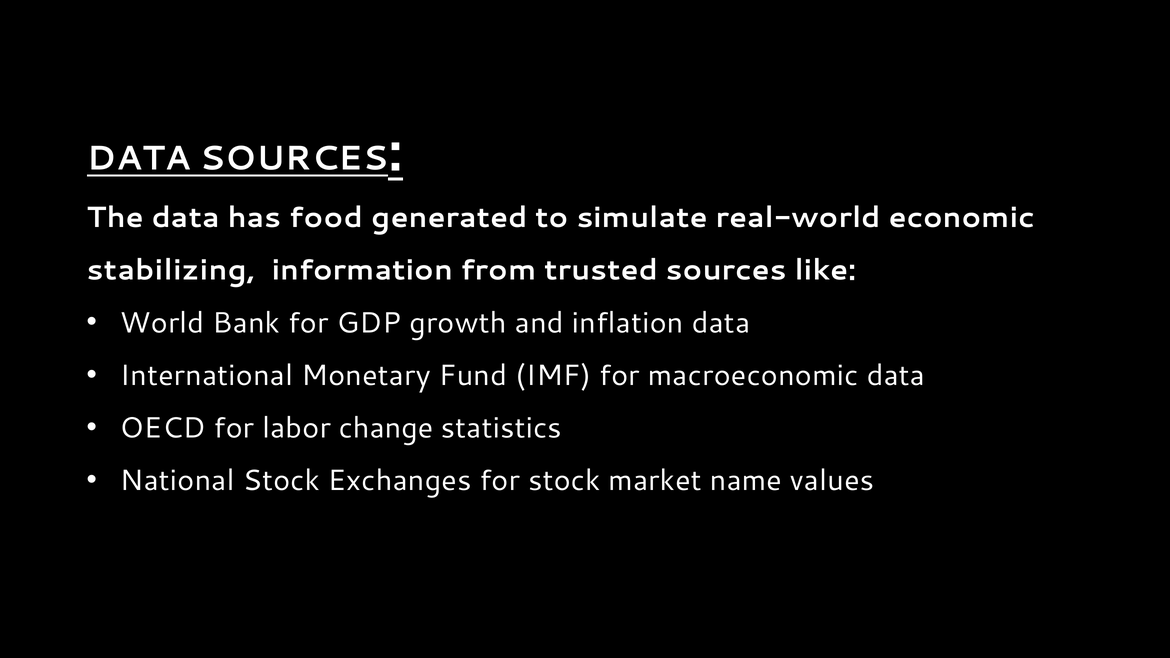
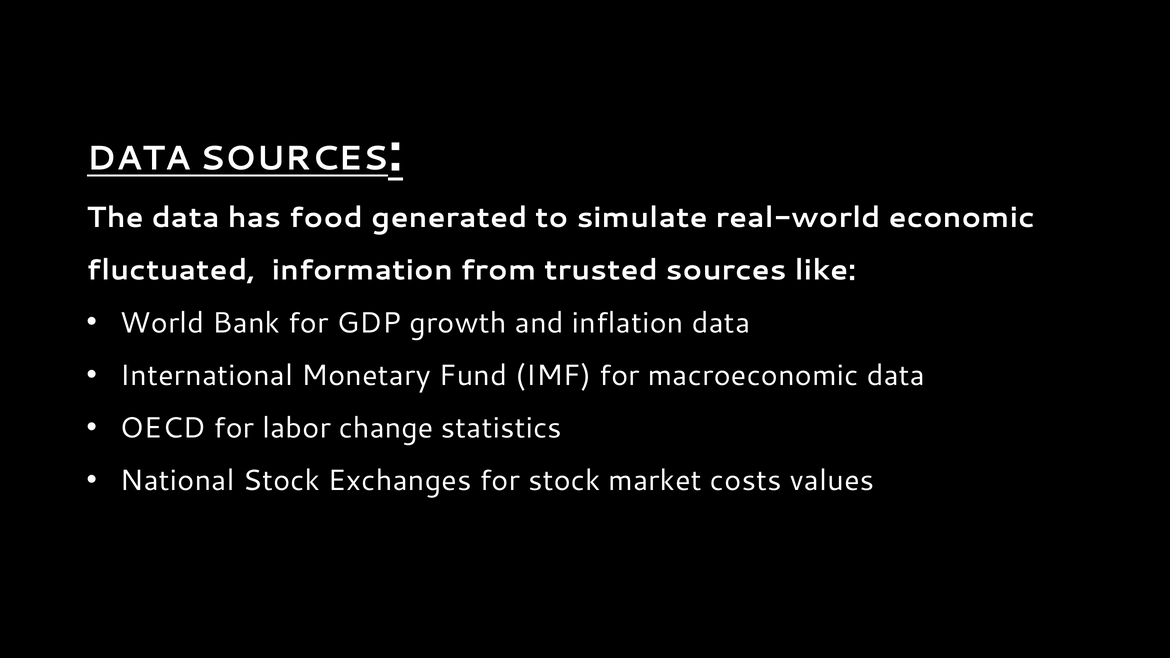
stabilizing: stabilizing -> fluctuated
name: name -> costs
